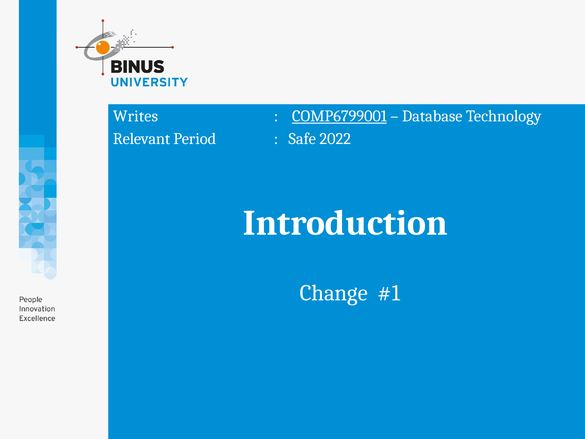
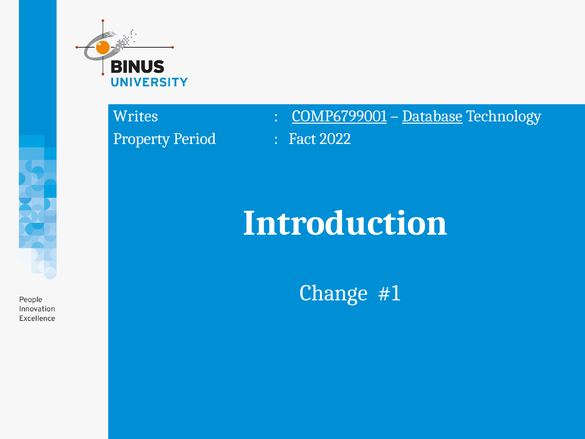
Database underline: none -> present
Relevant: Relevant -> Property
Safe: Safe -> Fact
